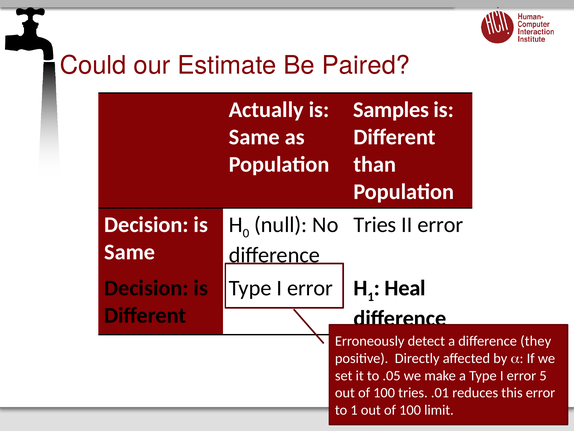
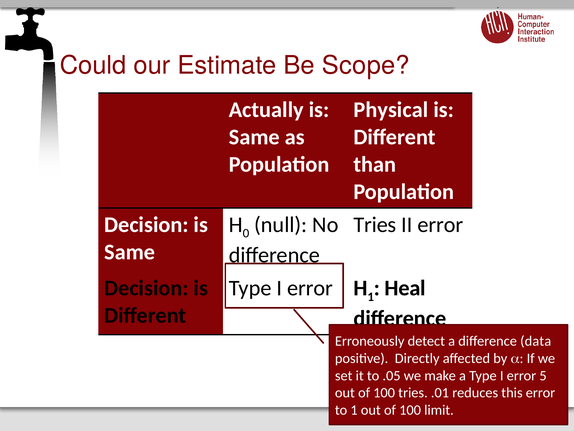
Paired: Paired -> Scope
Samples: Samples -> Physical
they: they -> data
